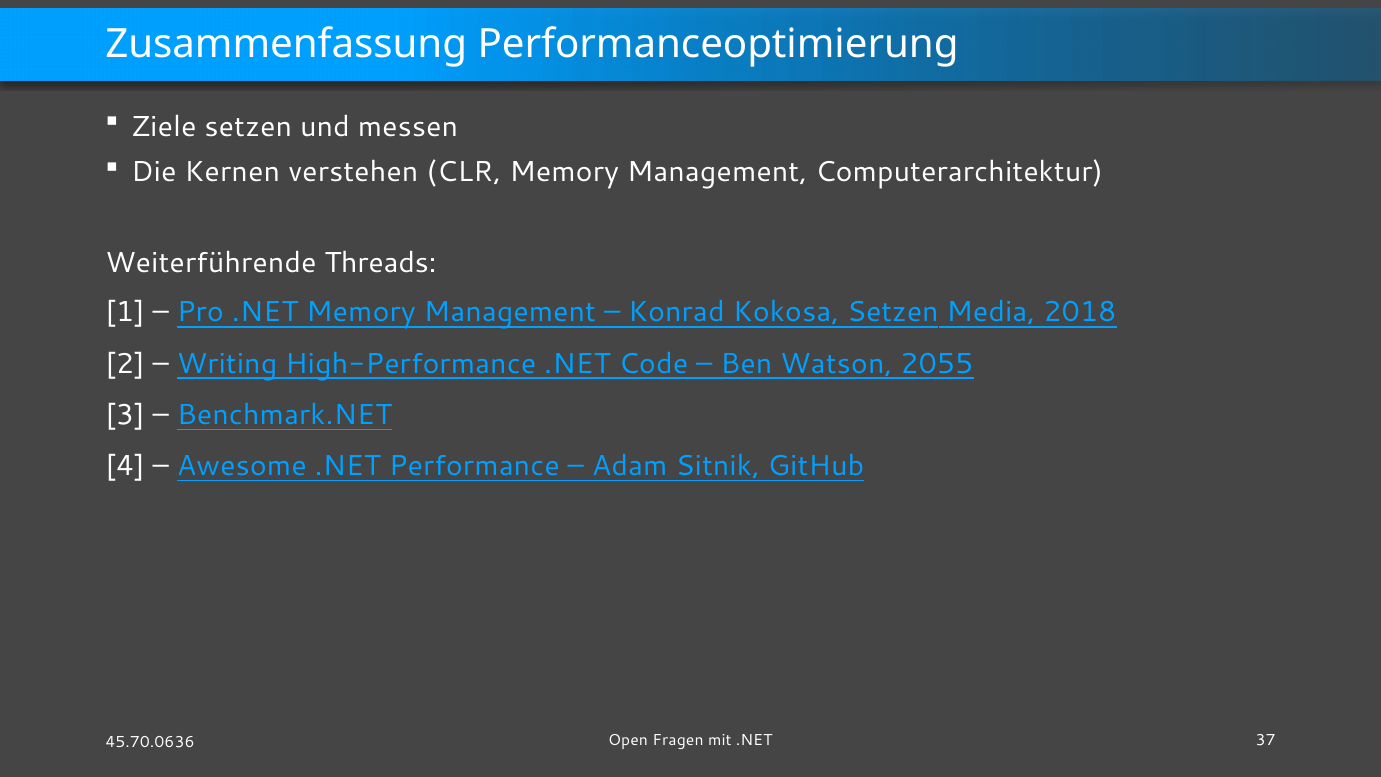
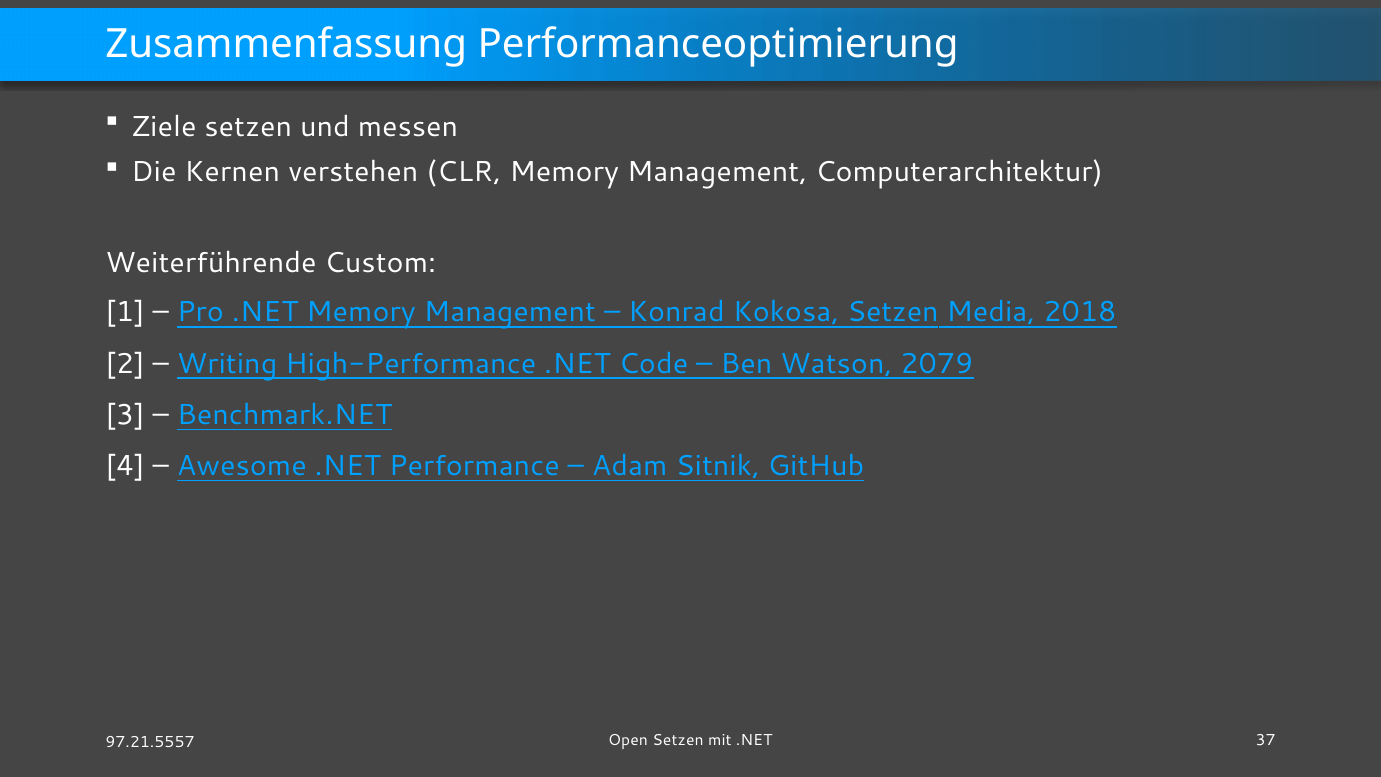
Threads: Threads -> Custom
2055: 2055 -> 2079
Open Fragen: Fragen -> Setzen
45.70.0636: 45.70.0636 -> 97.21.5557
